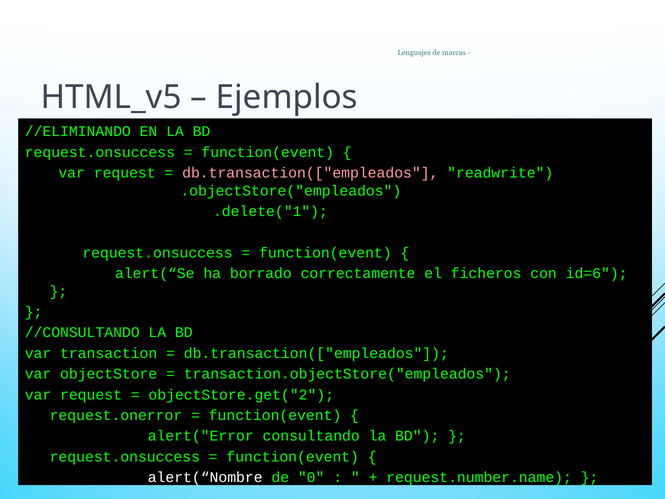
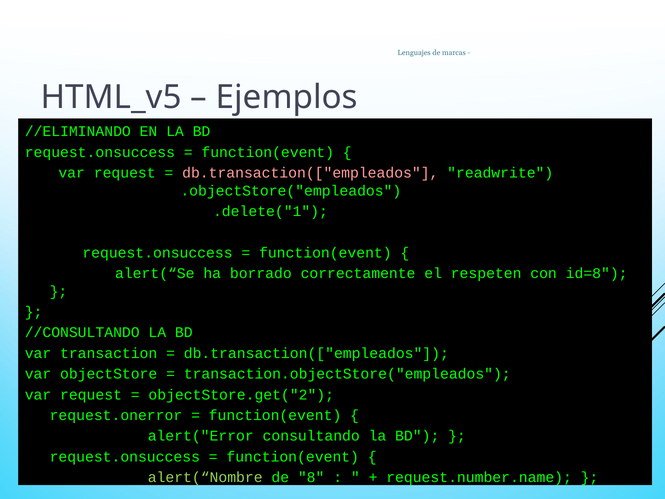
ficheros: ficheros -> respeten
id=6: id=6 -> id=8
alert(“Nombre colour: white -> light green
0: 0 -> 8
